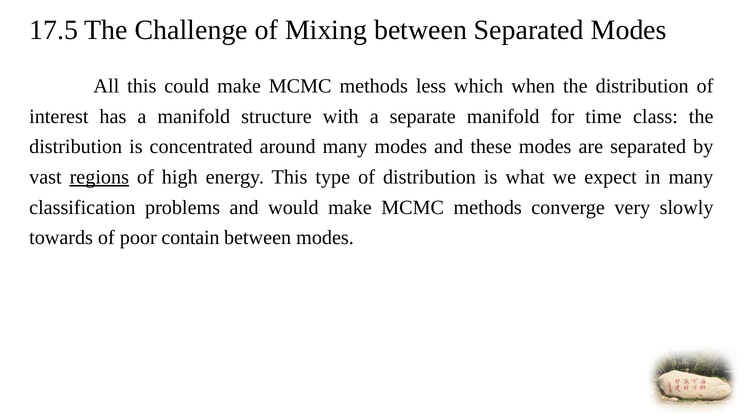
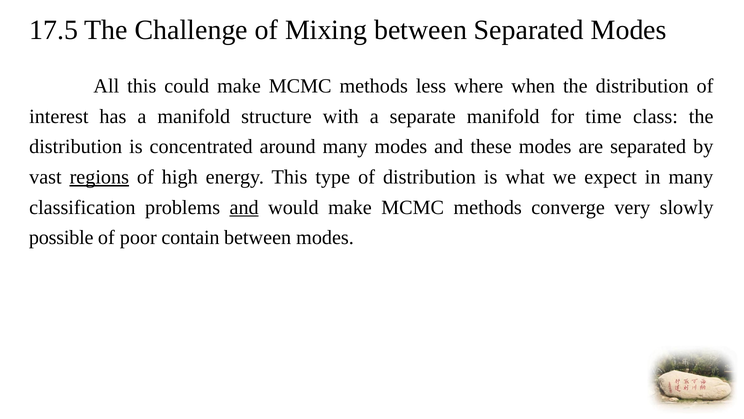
which: which -> where
and at (244, 207) underline: none -> present
towards: towards -> possible
